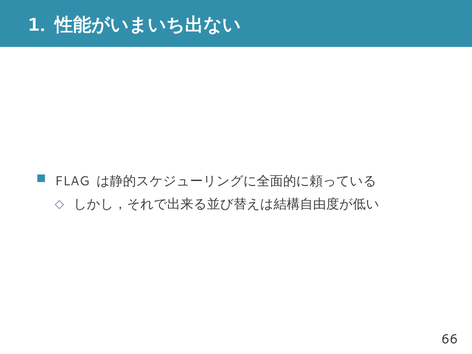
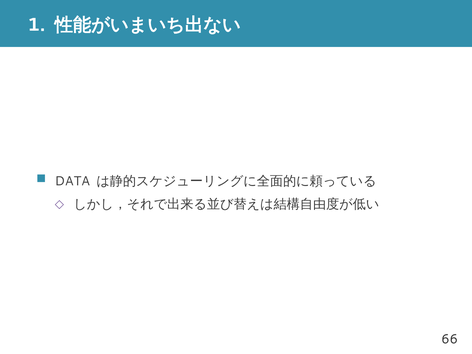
FLAG: FLAG -> DATA
